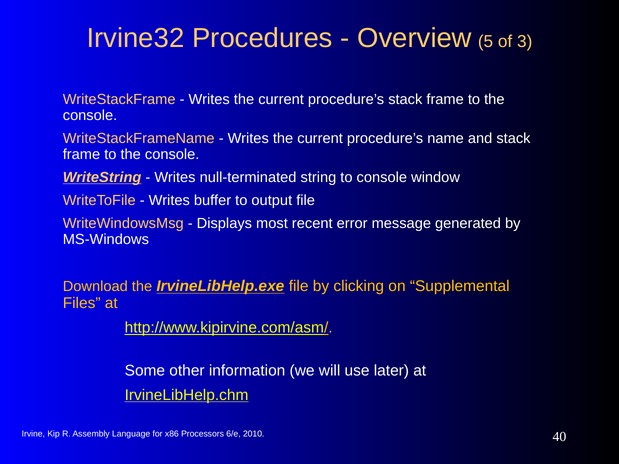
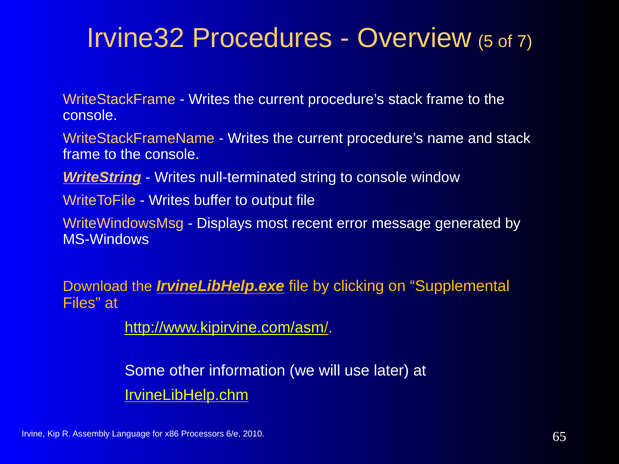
3: 3 -> 7
40: 40 -> 65
